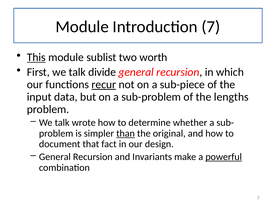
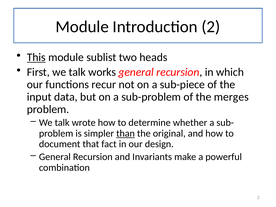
Introduction 7: 7 -> 2
worth: worth -> heads
divide: divide -> works
recur underline: present -> none
lengths: lengths -> merges
powerful underline: present -> none
